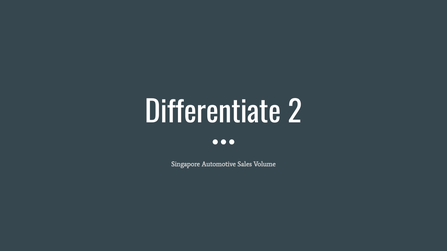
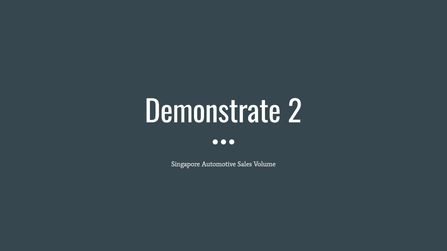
Differentiate: Differentiate -> Demonstrate
